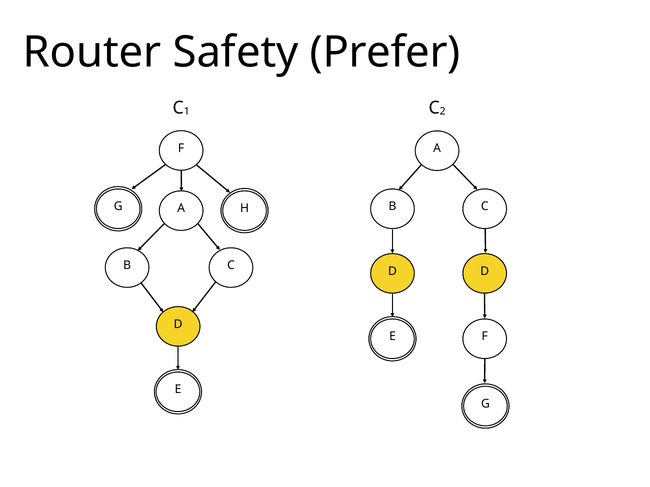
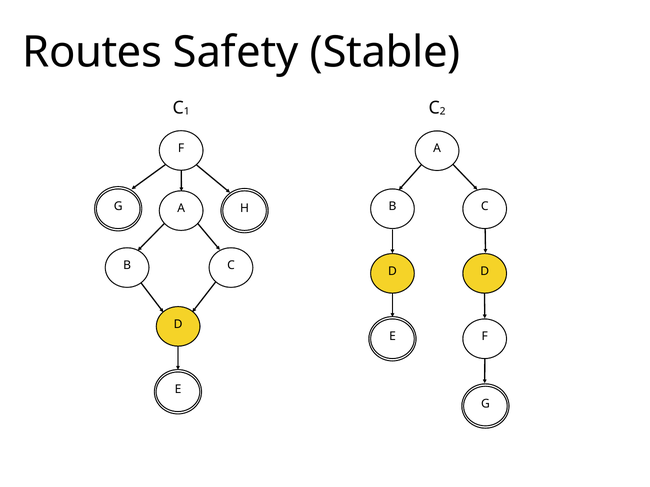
Router: Router -> Routes
Prefer: Prefer -> Stable
